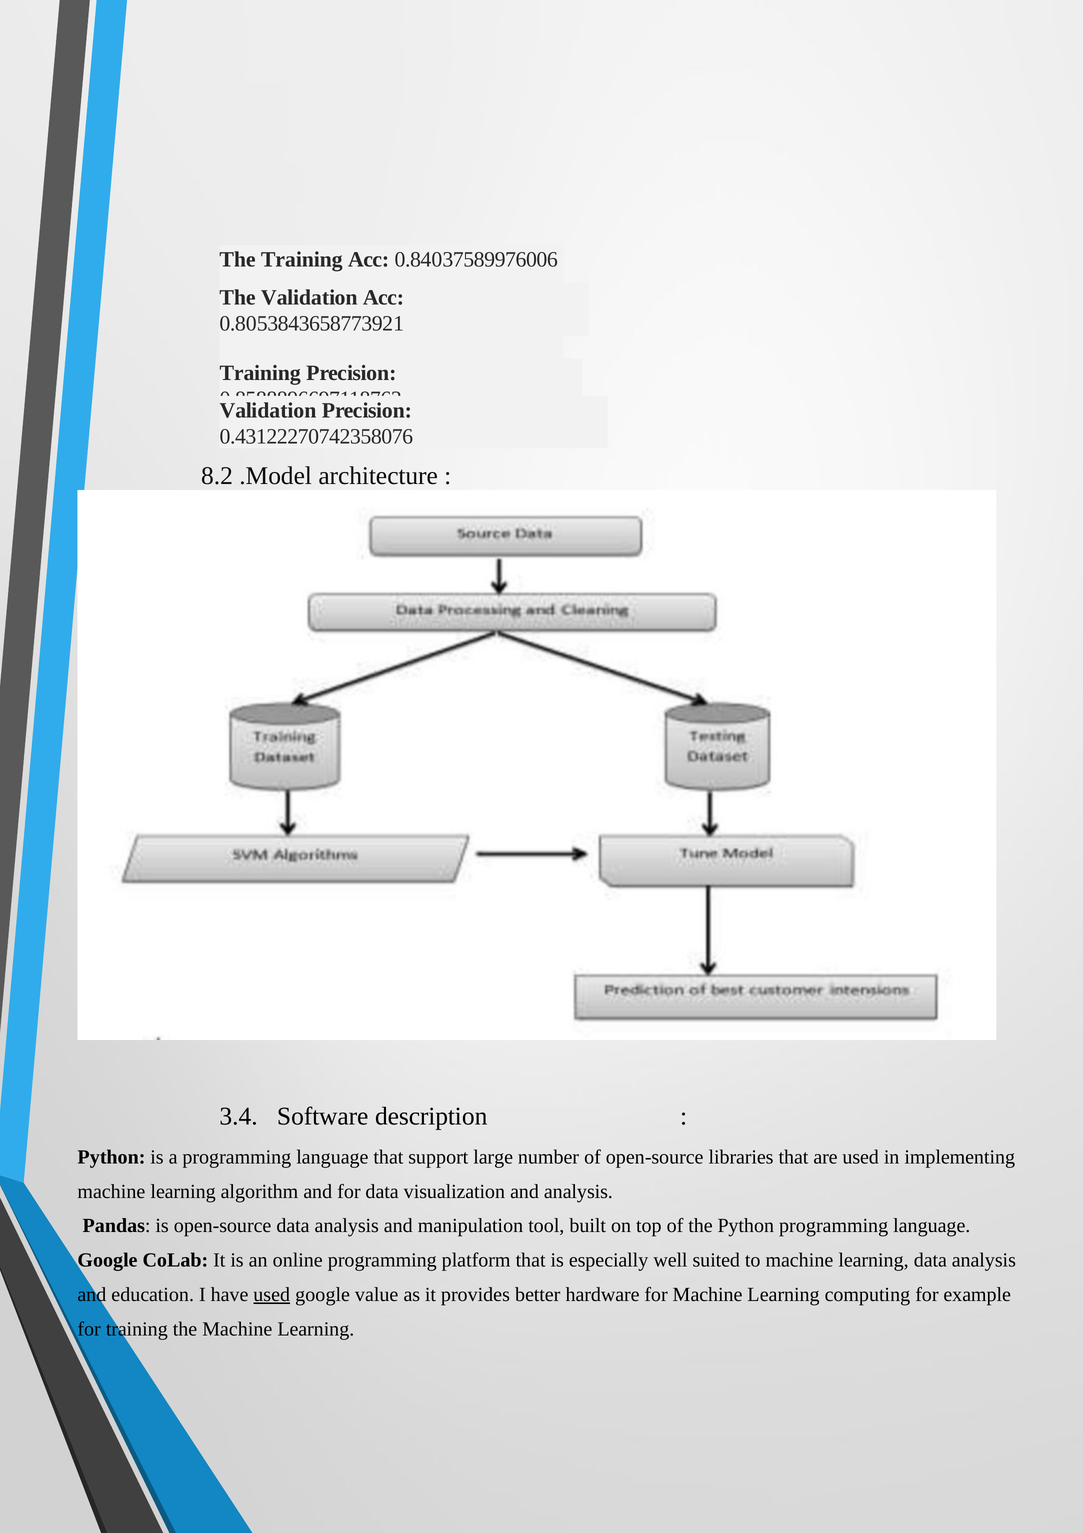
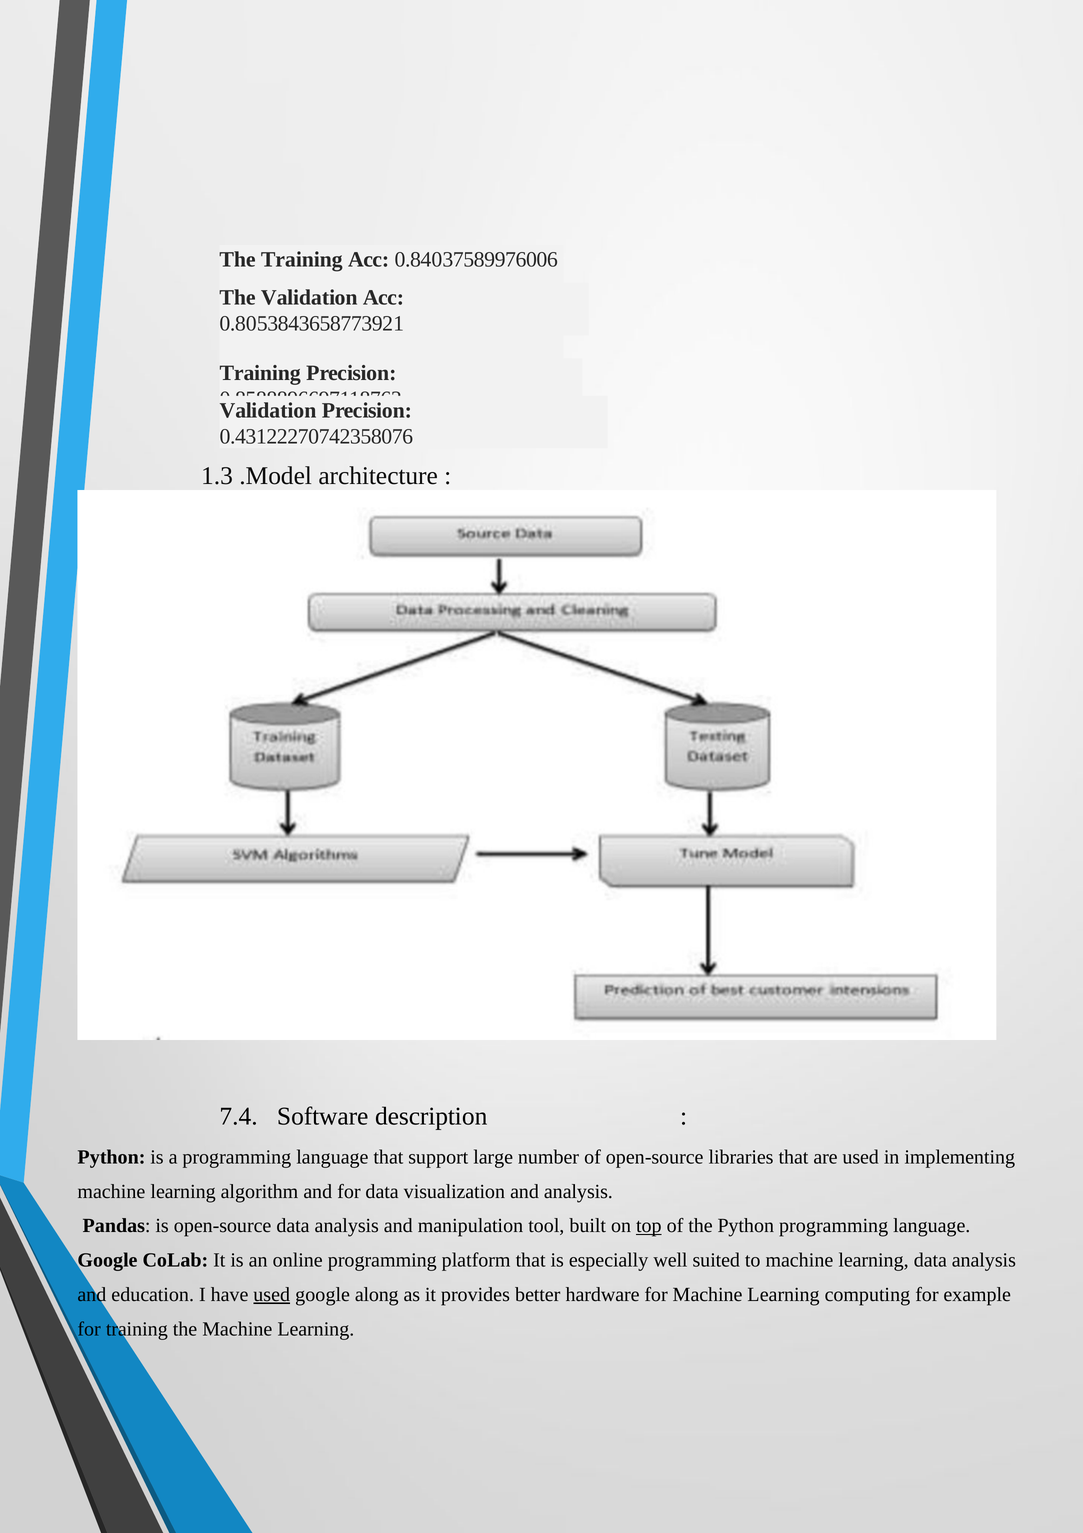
8.2: 8.2 -> 1.3
3.4: 3.4 -> 7.4
top underline: none -> present
value: value -> along
